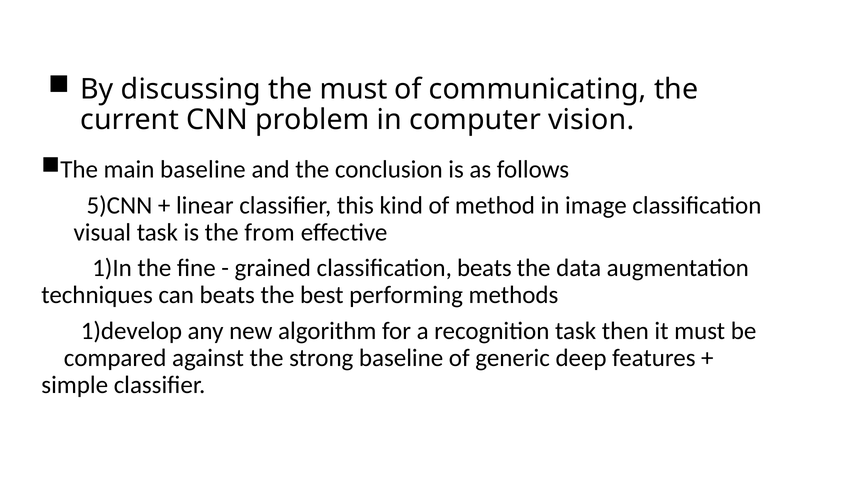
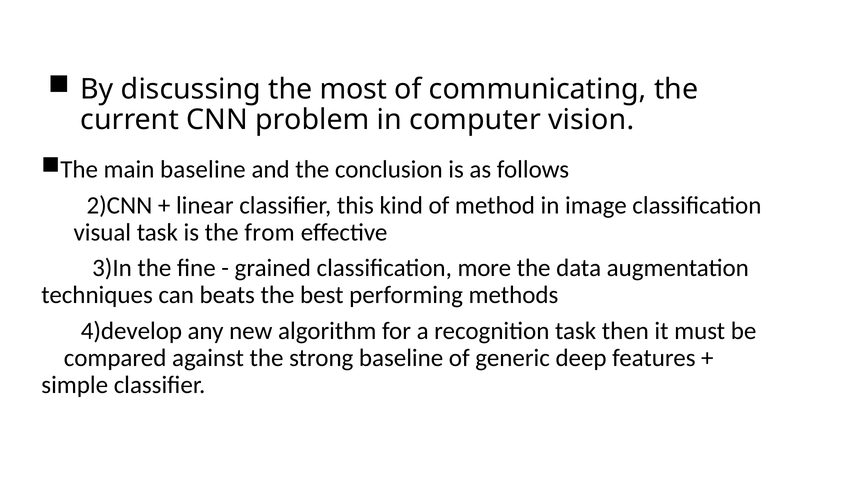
the must: must -> most
5)CNN: 5)CNN -> 2)CNN
1)In: 1)In -> 3)In
classification beats: beats -> more
1)develop: 1)develop -> 4)develop
